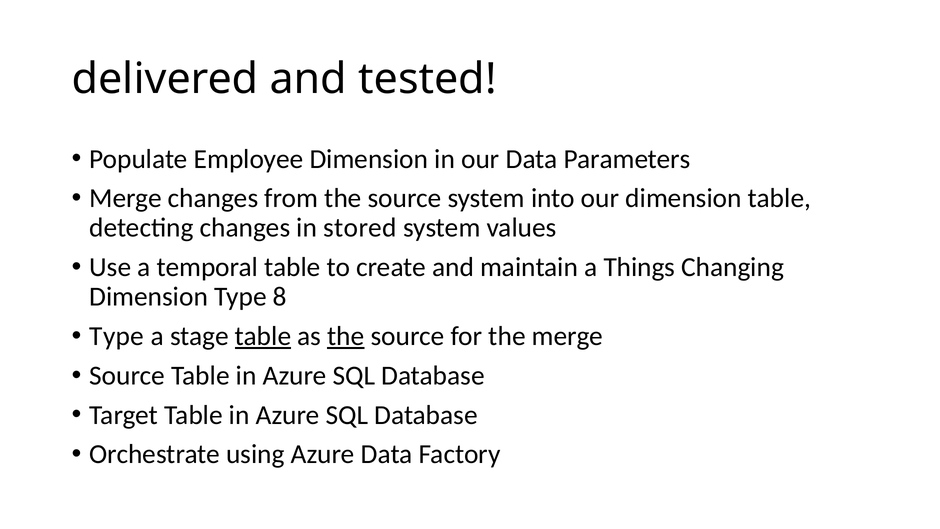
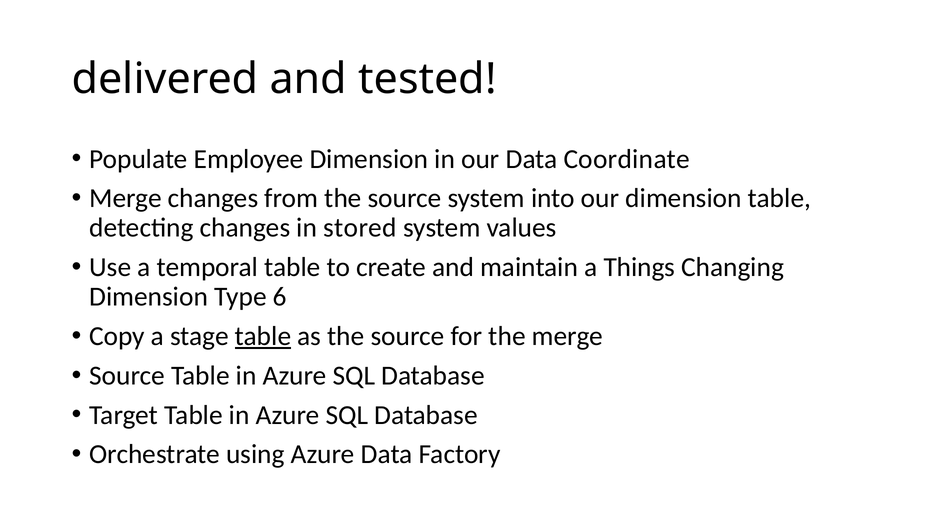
Parameters: Parameters -> Coordinate
8: 8 -> 6
Type at (117, 336): Type -> Copy
the at (346, 336) underline: present -> none
